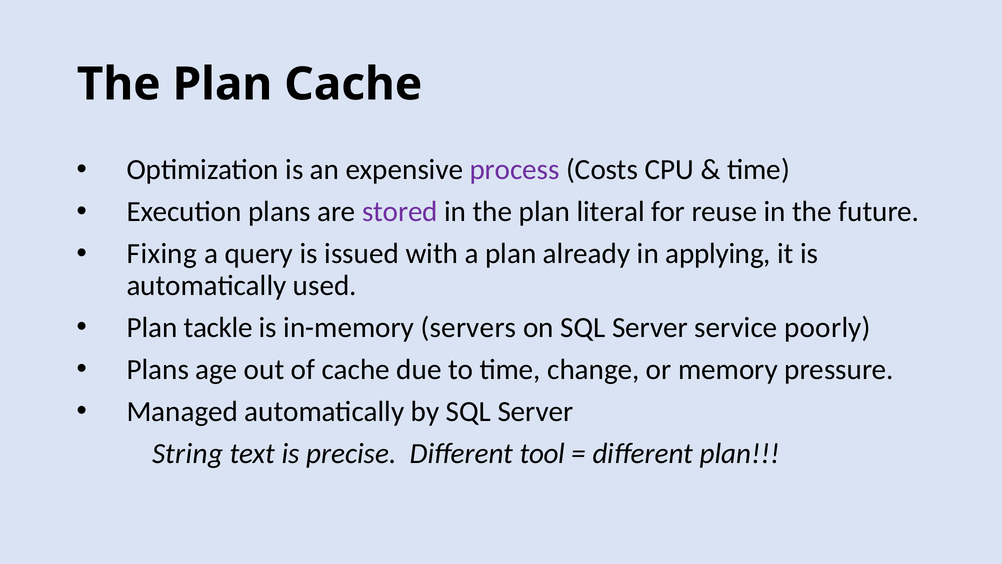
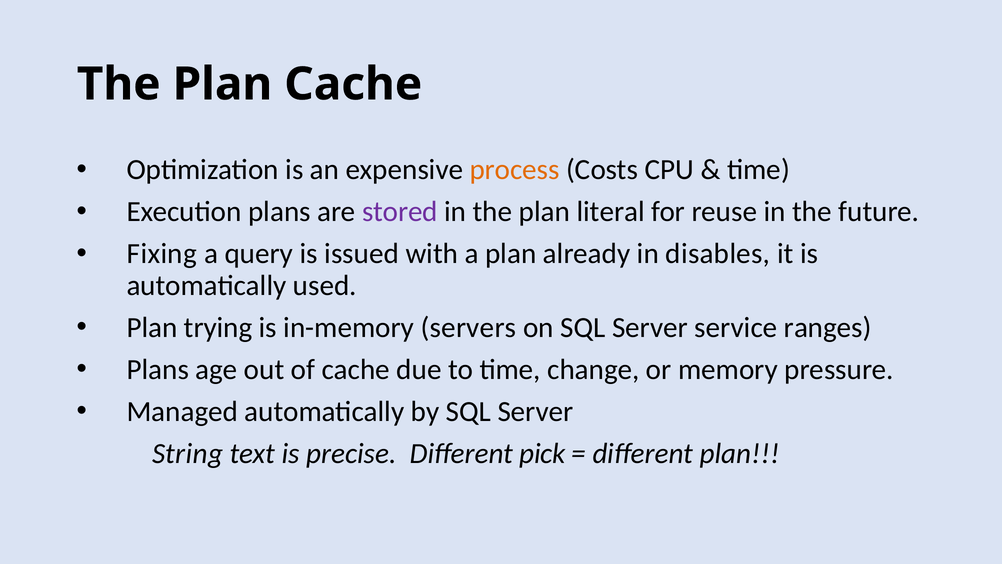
process colour: purple -> orange
applying: applying -> disables
tackle: tackle -> trying
poorly: poorly -> ranges
tool: tool -> pick
